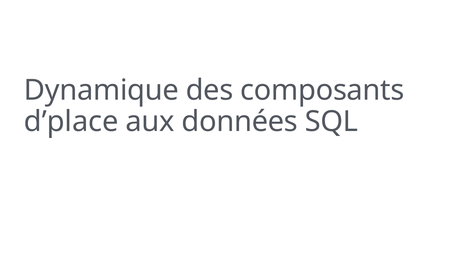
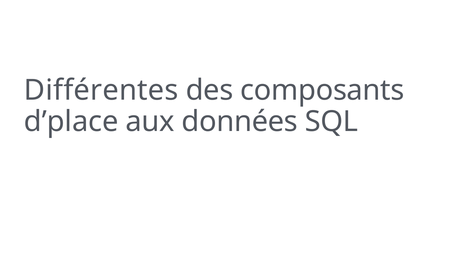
Dynamique: Dynamique -> Différentes
